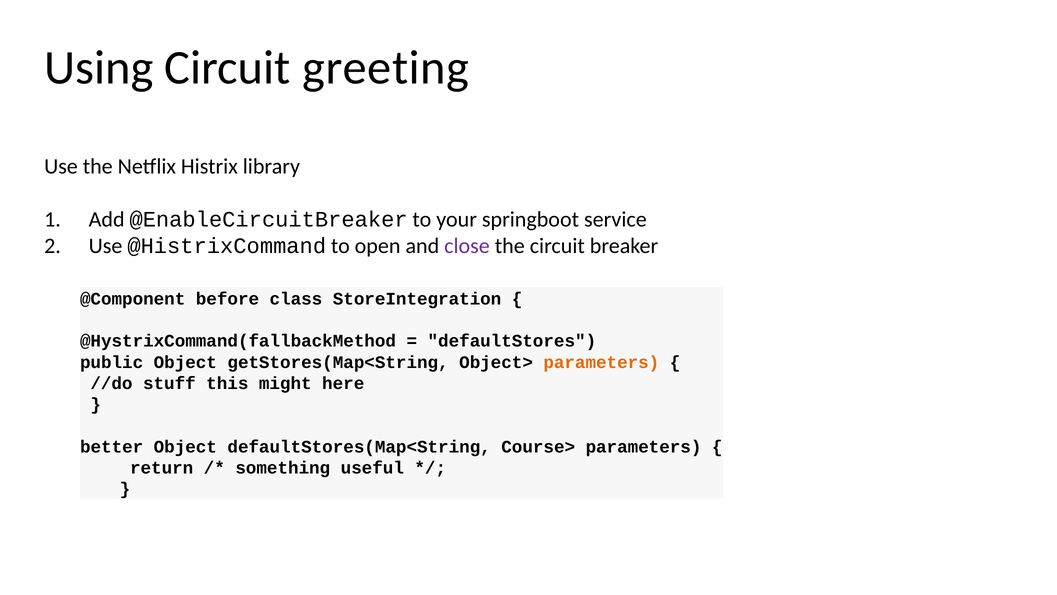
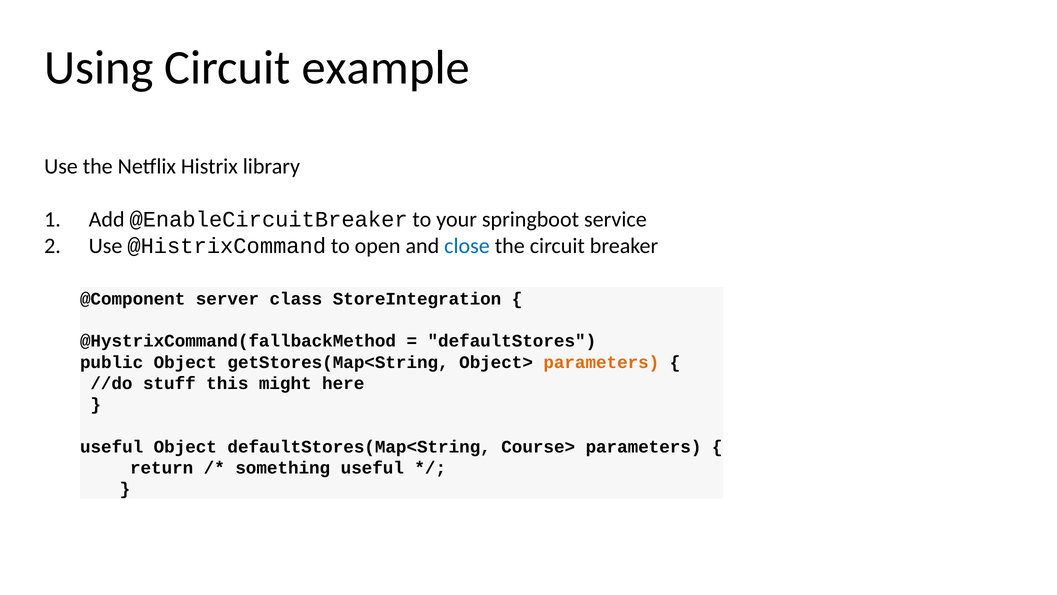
greeting: greeting -> example
close colour: purple -> blue
before: before -> server
better at (112, 447): better -> useful
